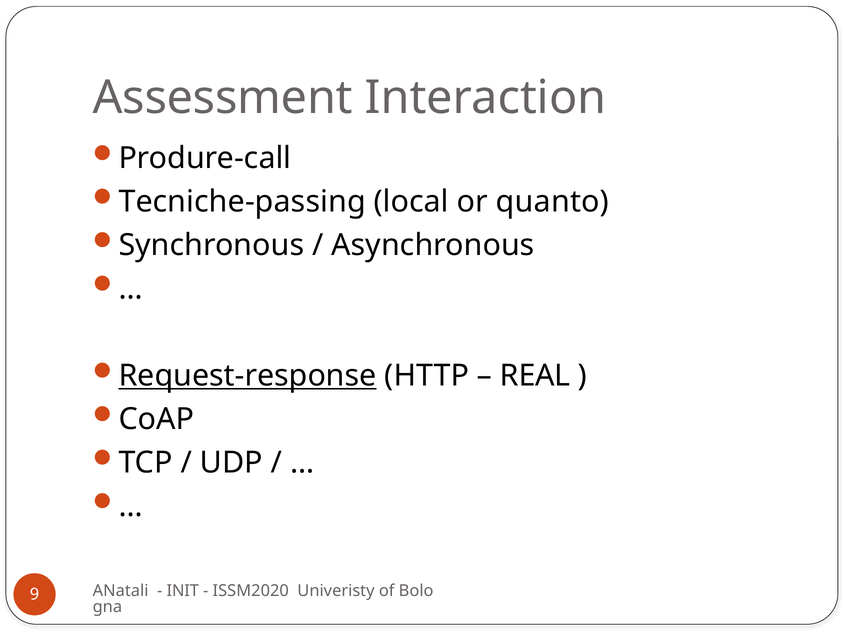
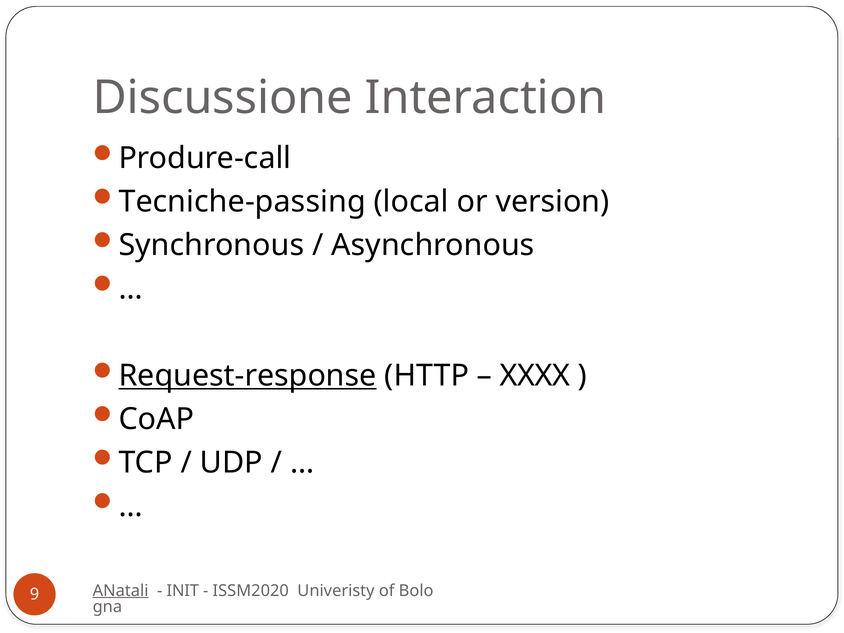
Assessment: Assessment -> Discussione
quanto: quanto -> version
REAL: REAL -> XXXX
ANatali underline: none -> present
